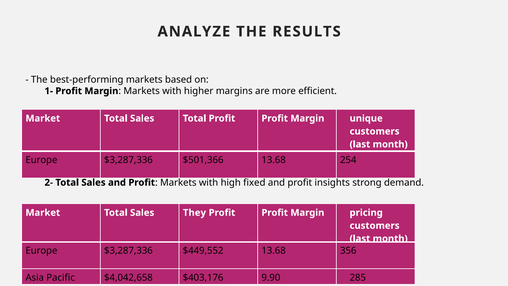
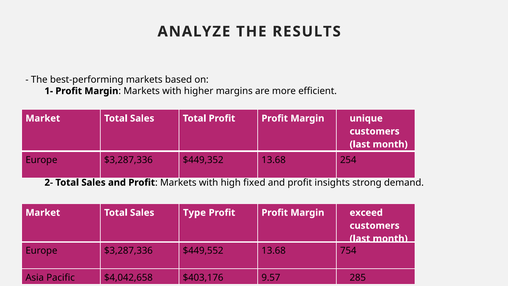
$501,366: $501,366 -> $449,352
They: They -> Type
pricing: pricing -> exceed
356: 356 -> 754
9.90: 9.90 -> 9.57
